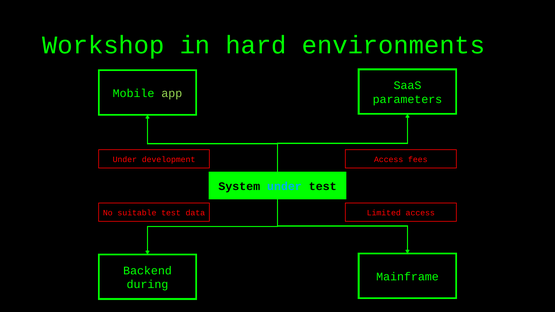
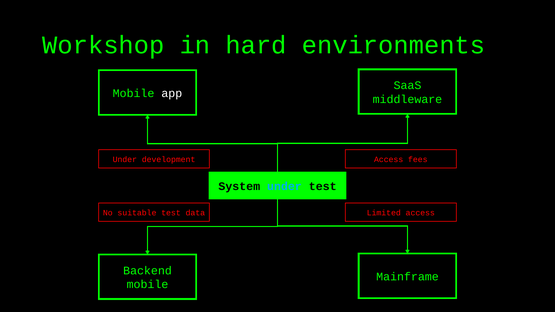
app colour: light green -> white
parameters: parameters -> middleware
during at (147, 285): during -> mobile
